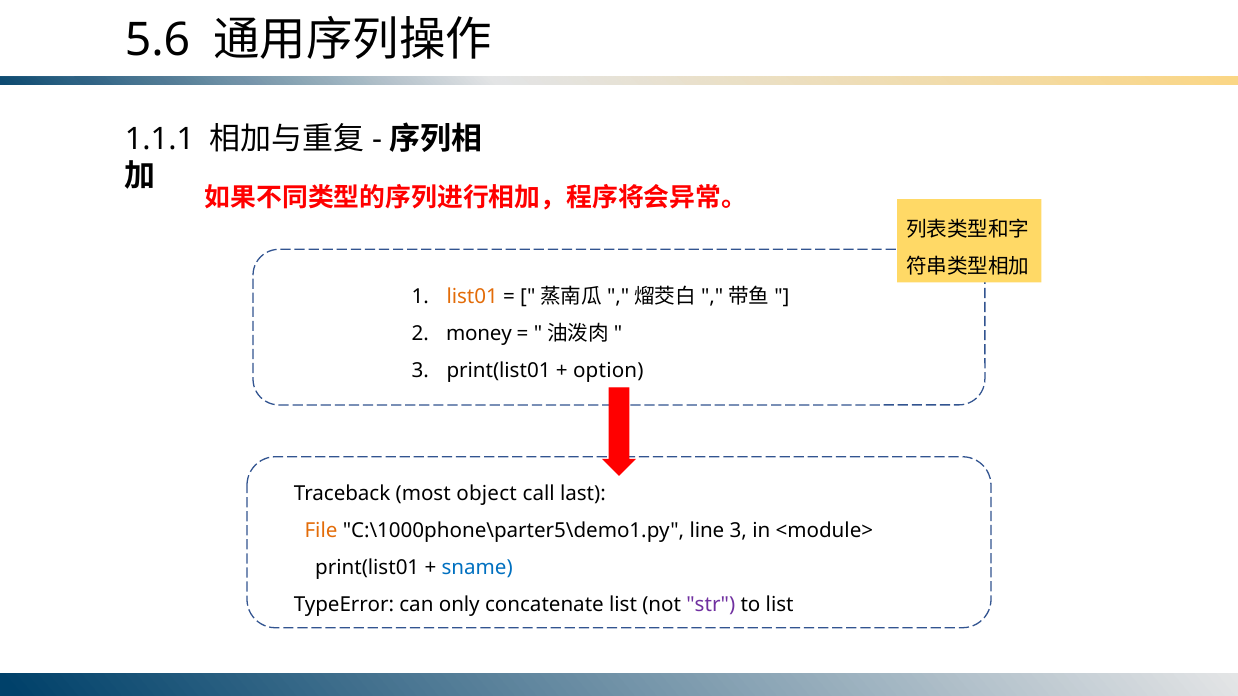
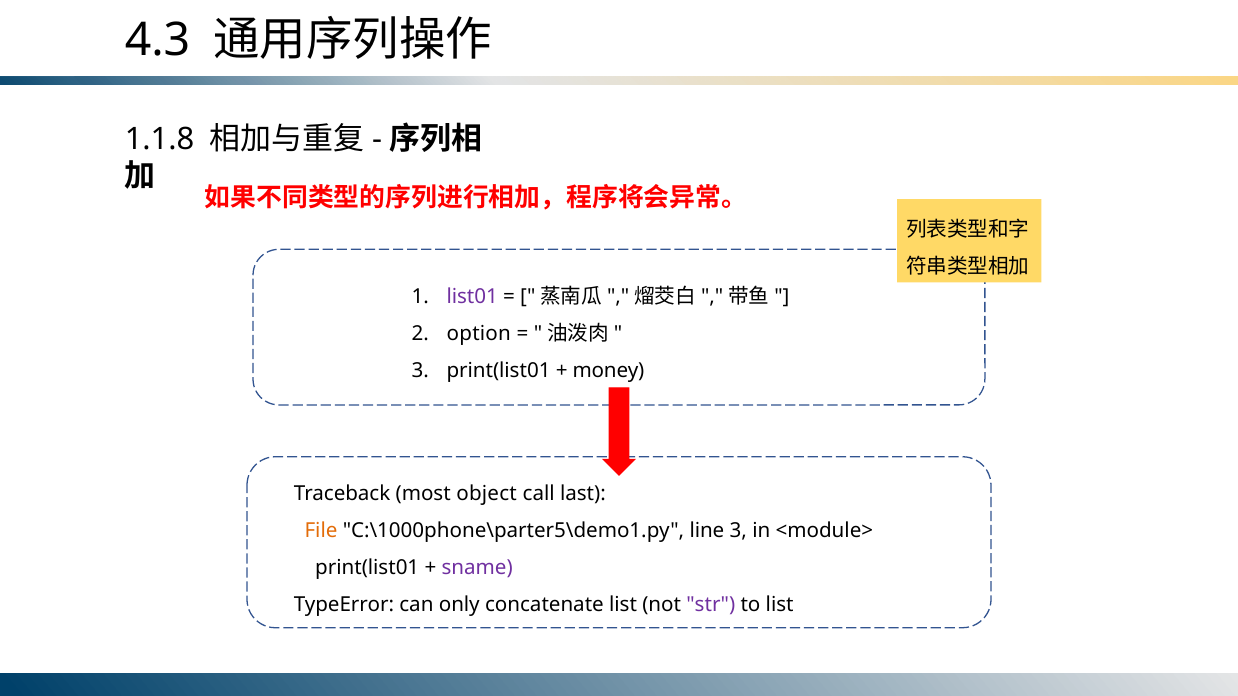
5.6: 5.6 -> 4.3
1.1.1: 1.1.1 -> 1.1.8
list01 colour: orange -> purple
money: money -> option
option: option -> money
sname colour: blue -> purple
